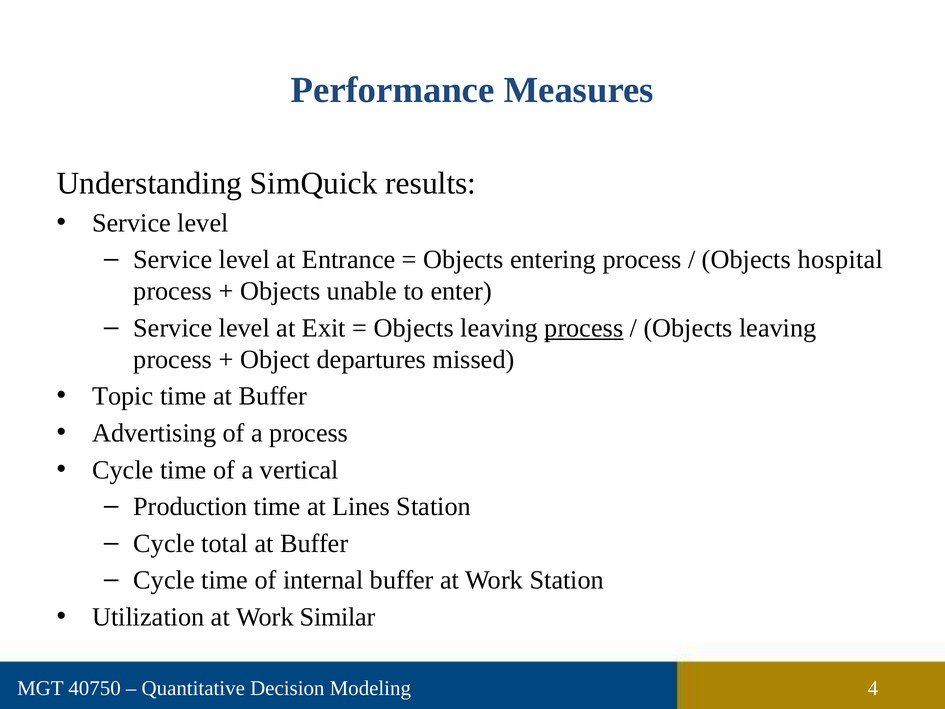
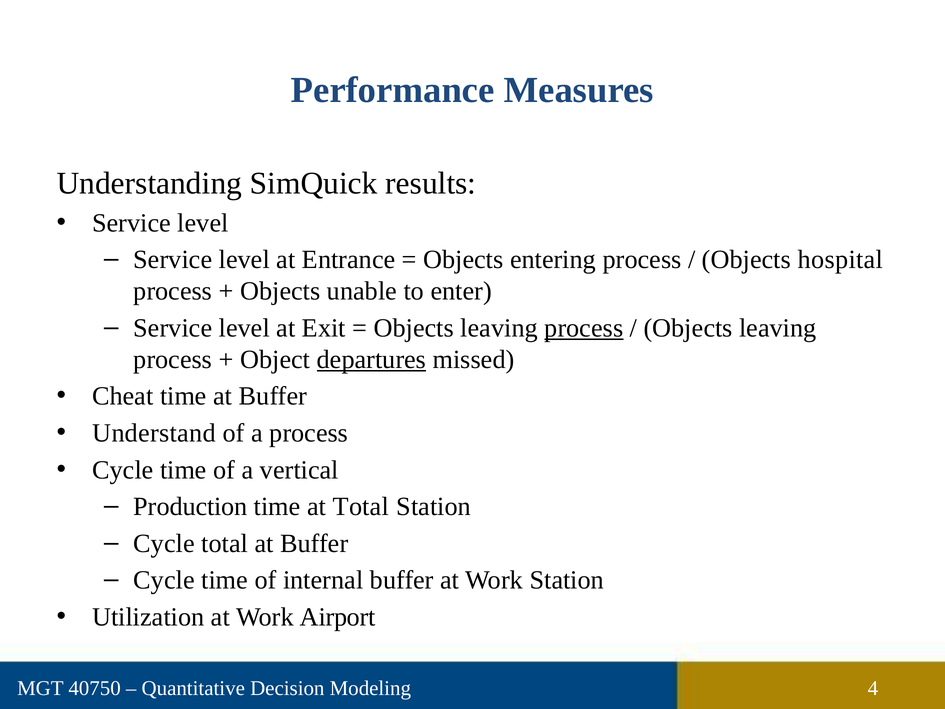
departures underline: none -> present
Topic: Topic -> Cheat
Advertising: Advertising -> Understand
at Lines: Lines -> Total
Similar: Similar -> Airport
